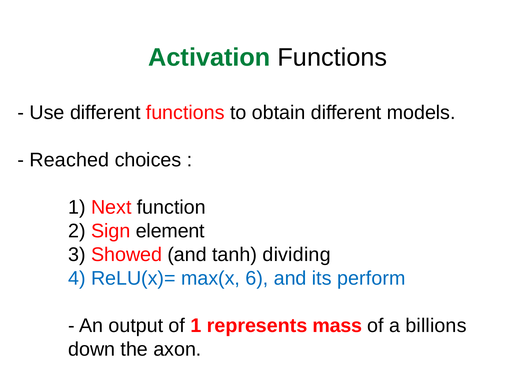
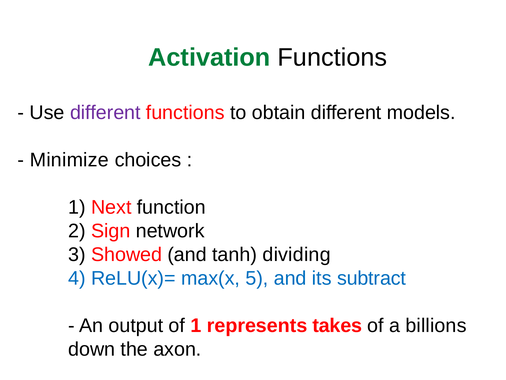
different at (105, 113) colour: black -> purple
Reached: Reached -> Minimize
element: element -> network
6: 6 -> 5
perform: perform -> subtract
mass: mass -> takes
